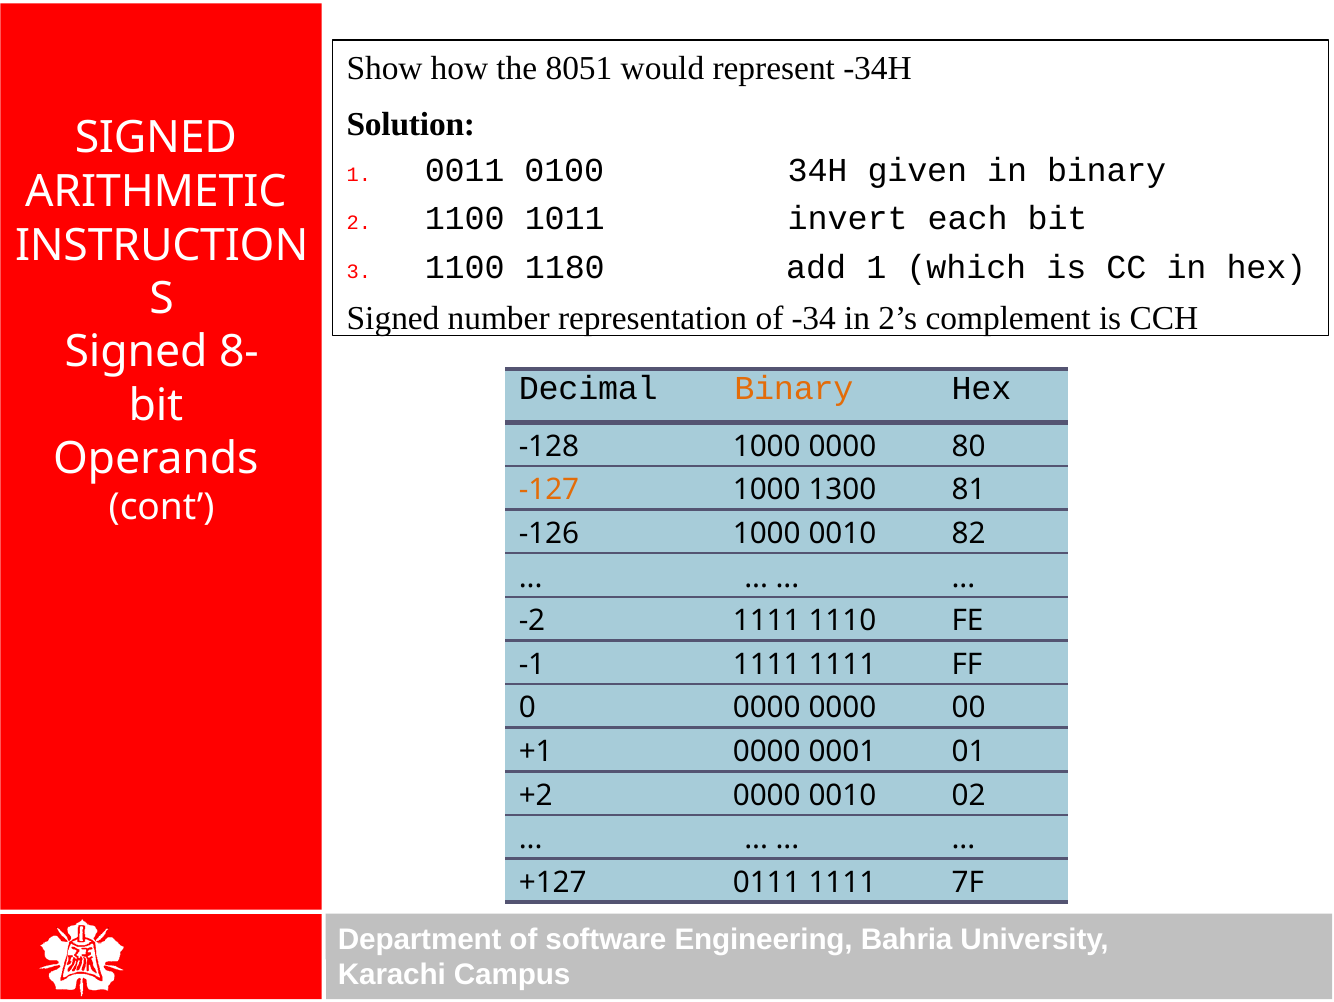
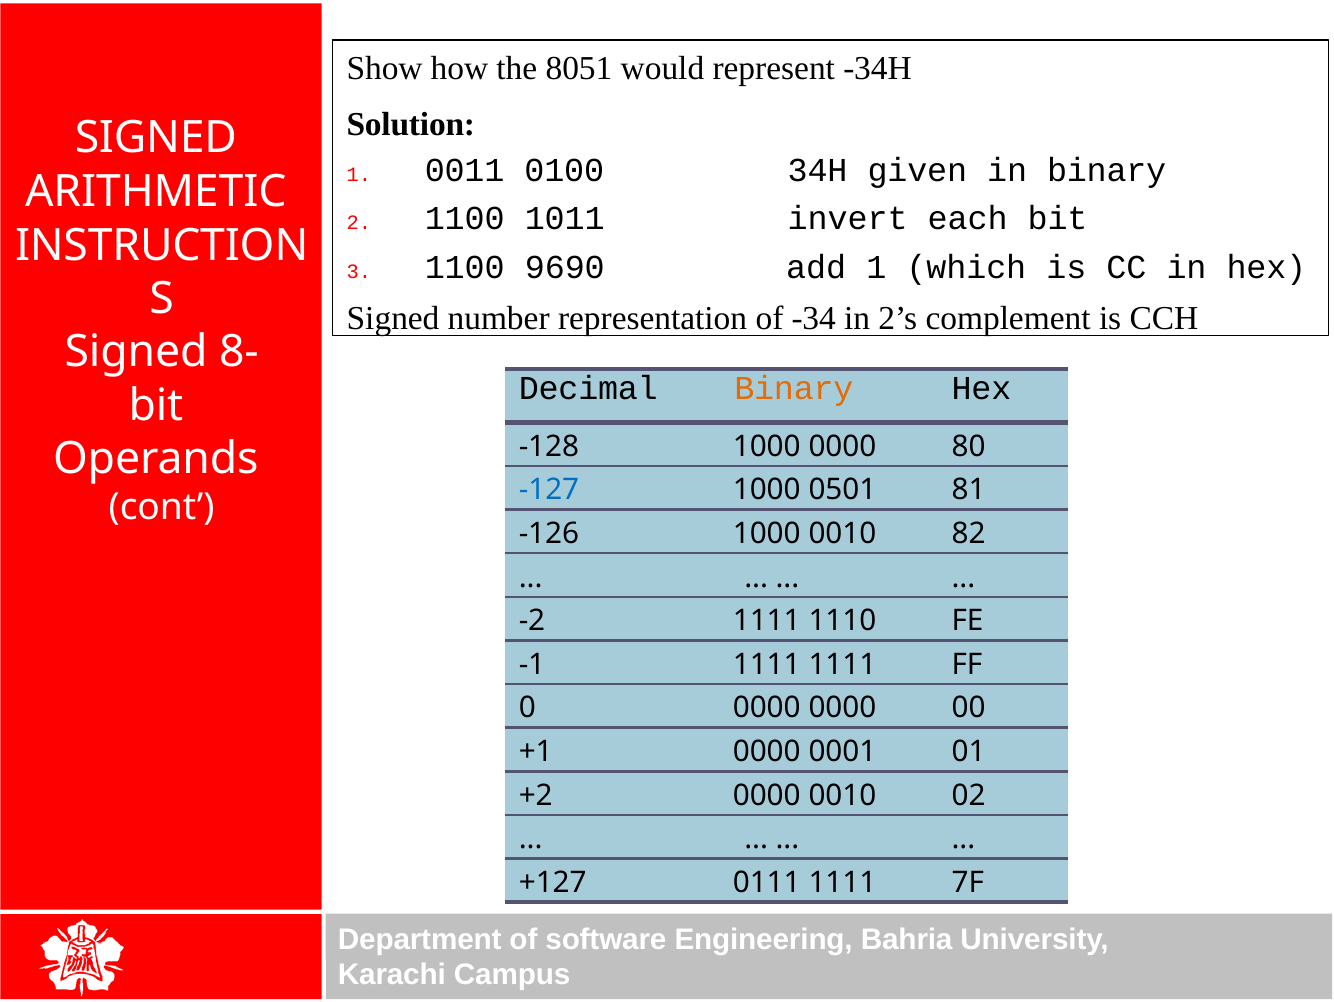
1180: 1180 -> 9690
-127 colour: orange -> blue
1300: 1300 -> 0501
